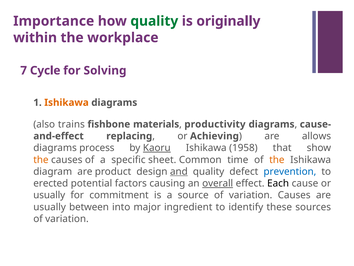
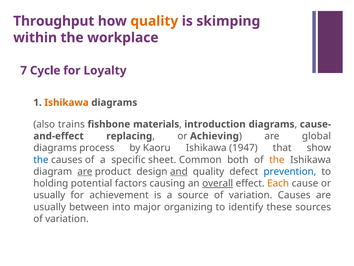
Importance: Importance -> Throughput
quality at (154, 21) colour: green -> orange
originally: originally -> skimping
Solving: Solving -> Loyalty
productivity: productivity -> introduction
allows: allows -> global
Kaoru underline: present -> none
1958: 1958 -> 1947
the at (41, 159) colour: orange -> blue
time: time -> both
are at (85, 171) underline: none -> present
erected: erected -> holding
Each colour: black -> orange
commitment: commitment -> achievement
ingredient: ingredient -> organizing
